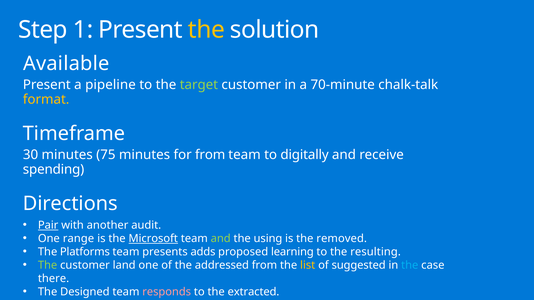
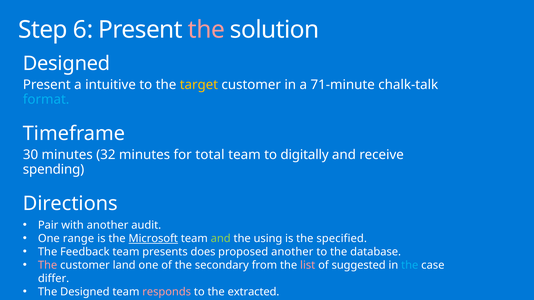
1: 1 -> 6
the at (206, 30) colour: yellow -> pink
Available at (66, 64): Available -> Designed
pipeline: pipeline -> intuitive
target colour: light green -> yellow
70-minute: 70-minute -> 71-minute
format colour: yellow -> light blue
75: 75 -> 32
for from: from -> total
Pair underline: present -> none
removed: removed -> specified
The Platforms: Platforms -> Feedback
adds: adds -> does
proposed learning: learning -> another
resulting: resulting -> database
The at (48, 266) colour: light green -> pink
addressed: addressed -> secondary
list colour: yellow -> pink
there: there -> differ
